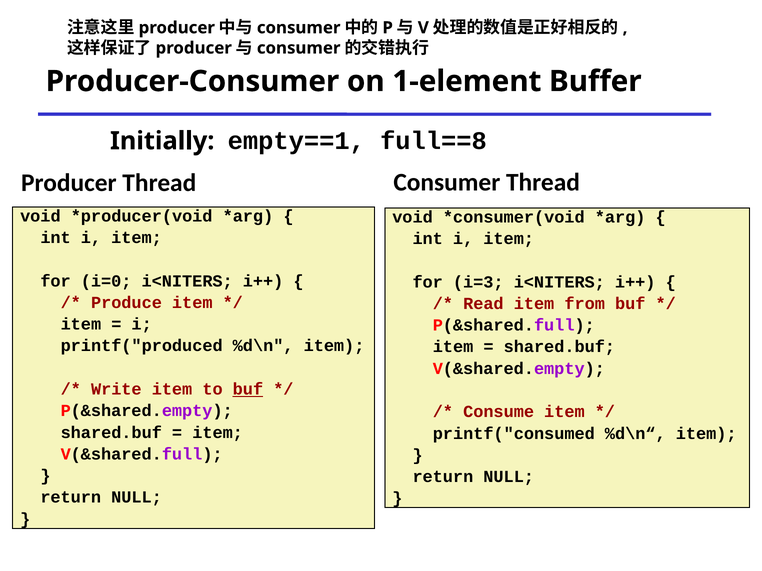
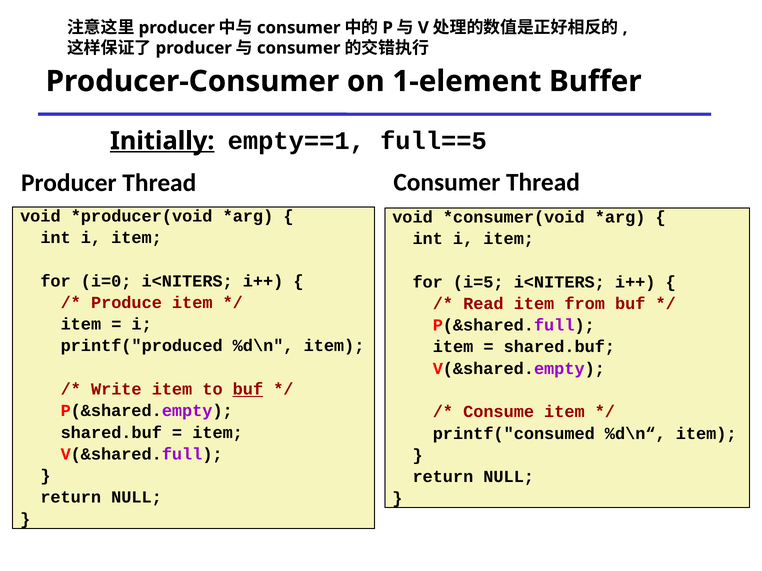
Initially underline: none -> present
full==8: full==8 -> full==5
i=3: i=3 -> i=5
